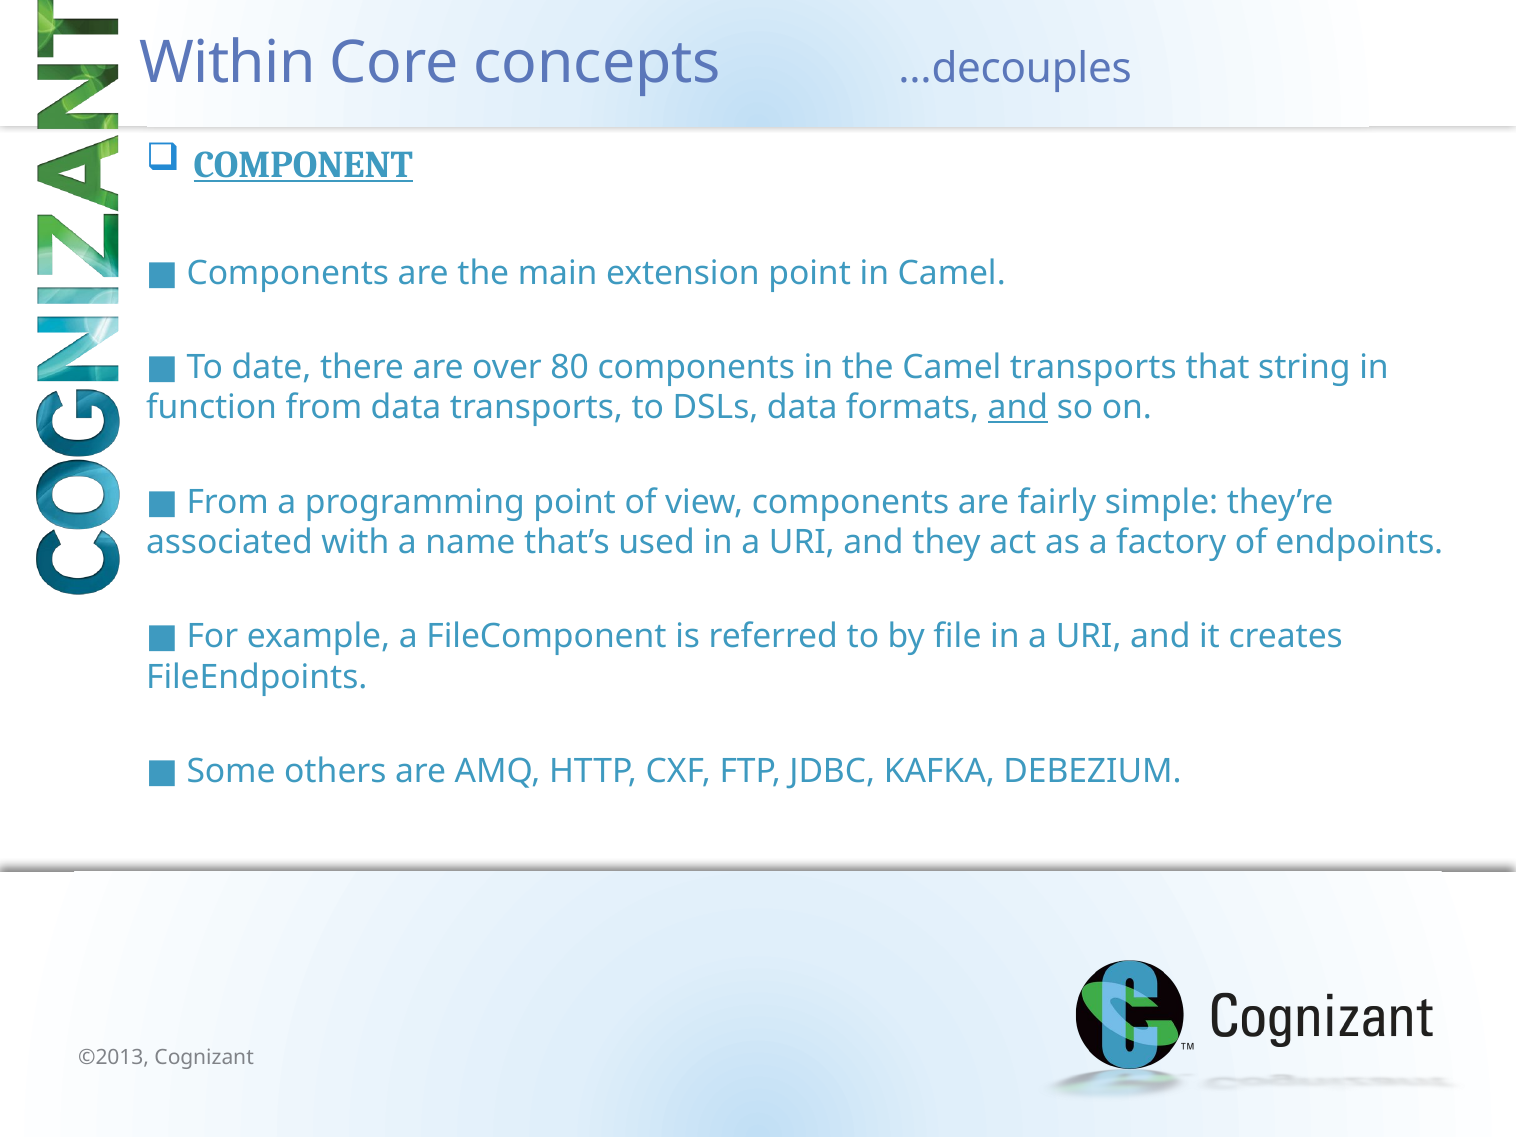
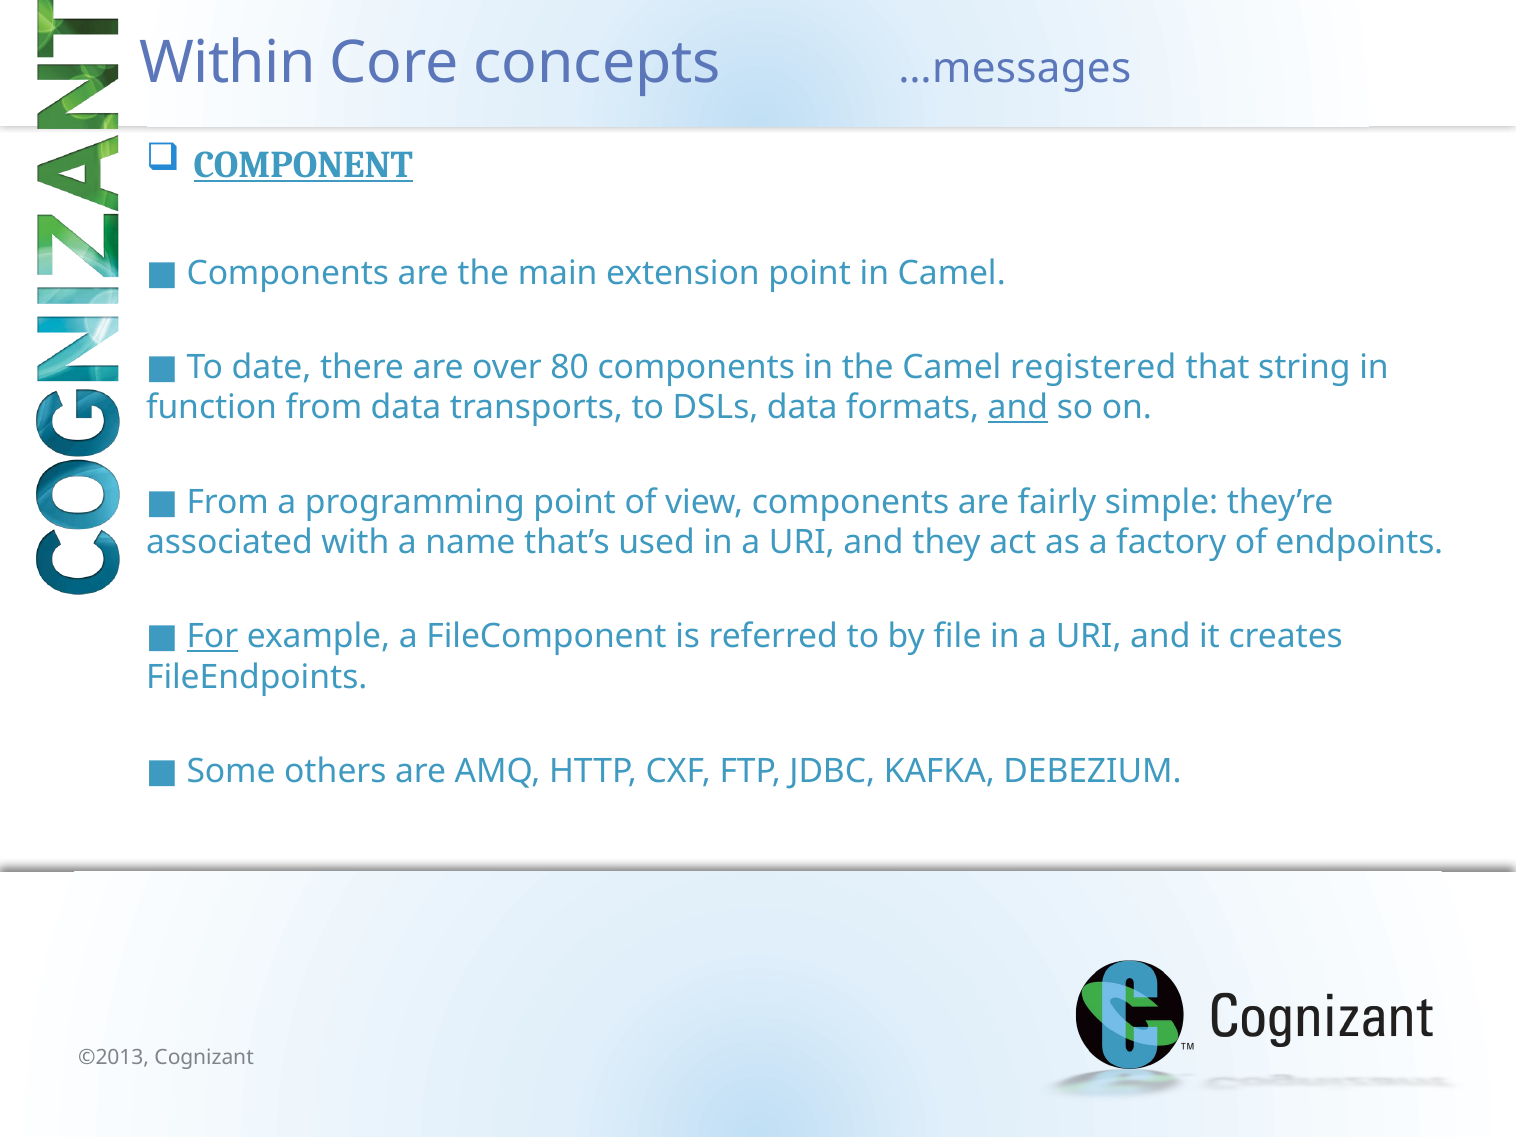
…decouples: …decouples -> …messages
Camel transports: transports -> registered
For underline: none -> present
